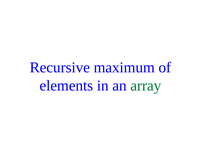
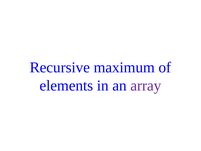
array colour: green -> purple
